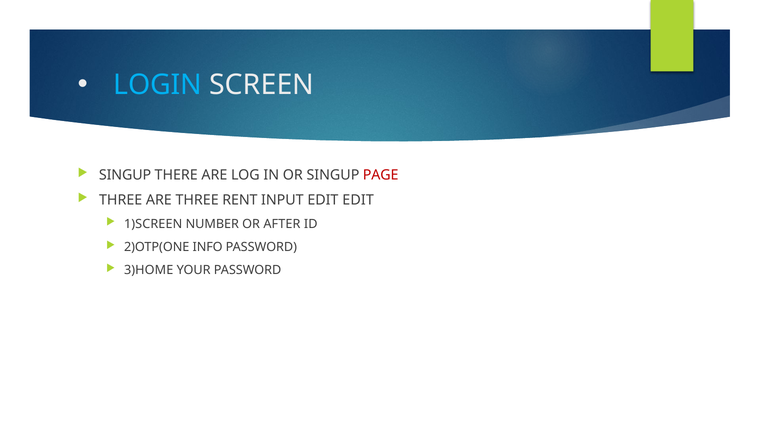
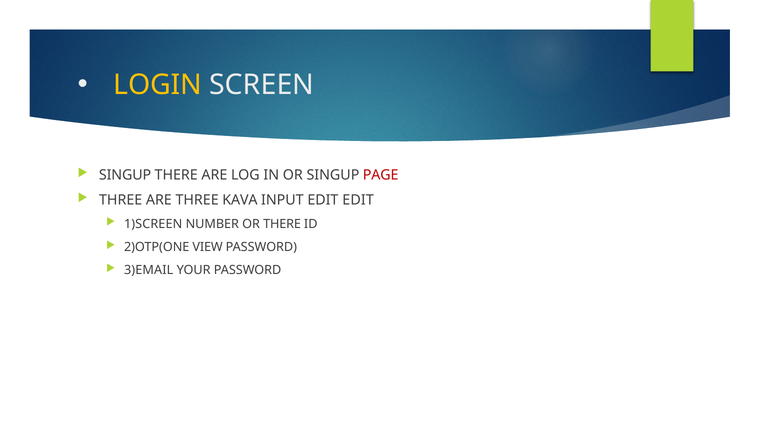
LOGIN colour: light blue -> yellow
RENT: RENT -> KAVA
OR AFTER: AFTER -> THERE
INFO: INFO -> VIEW
3)HOME: 3)HOME -> 3)EMAIL
